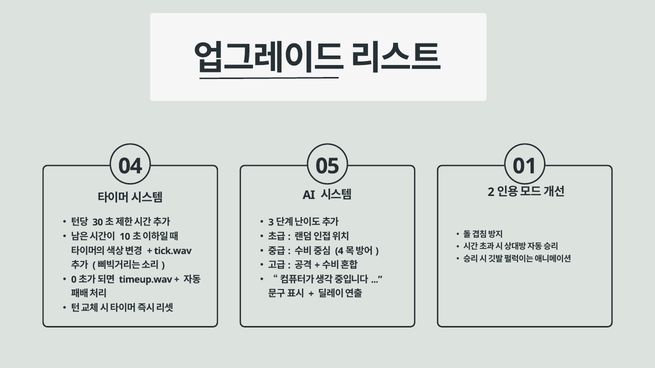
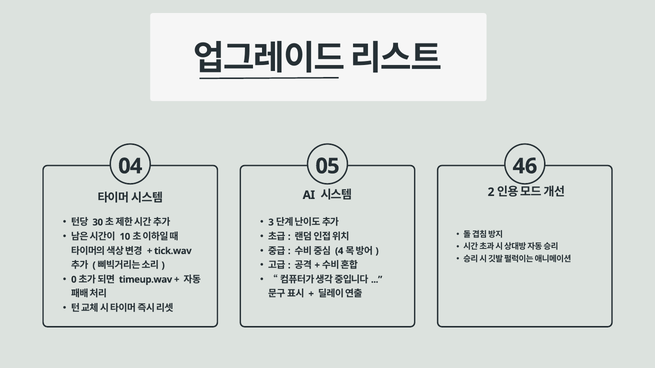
01: 01 -> 46
